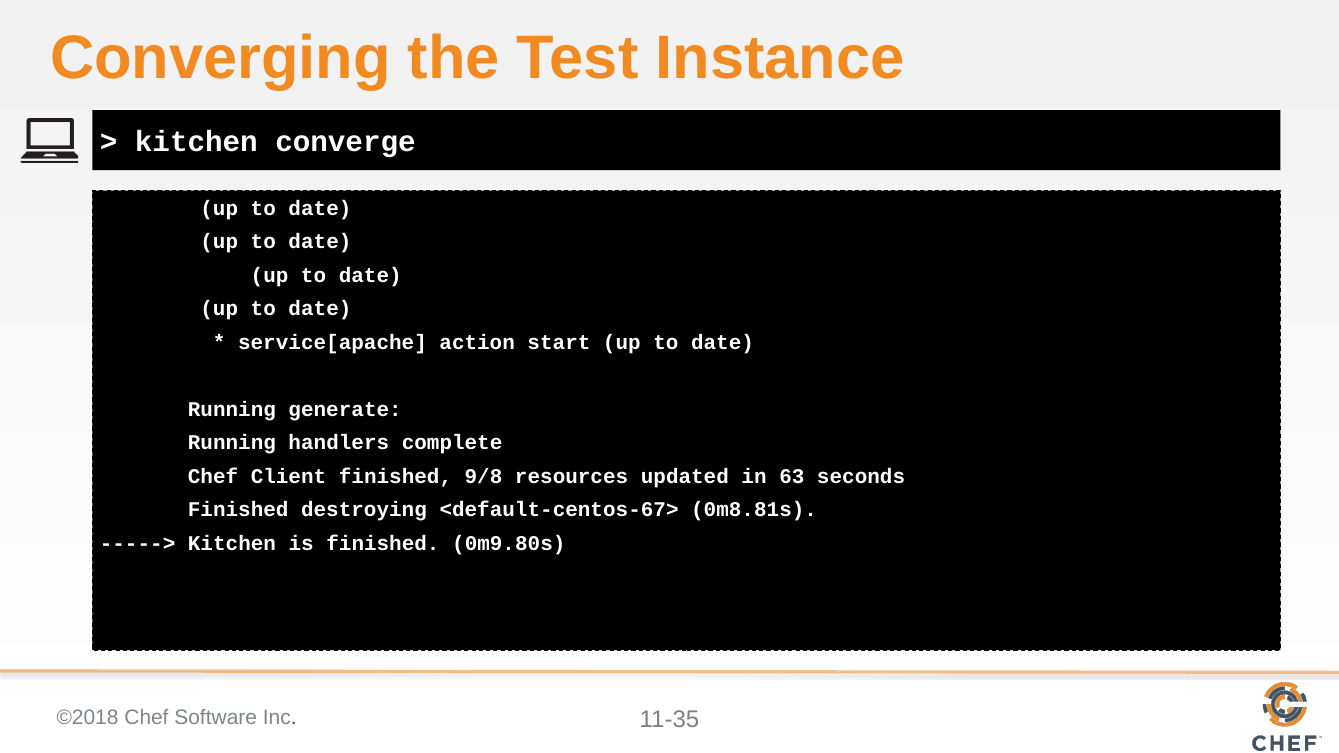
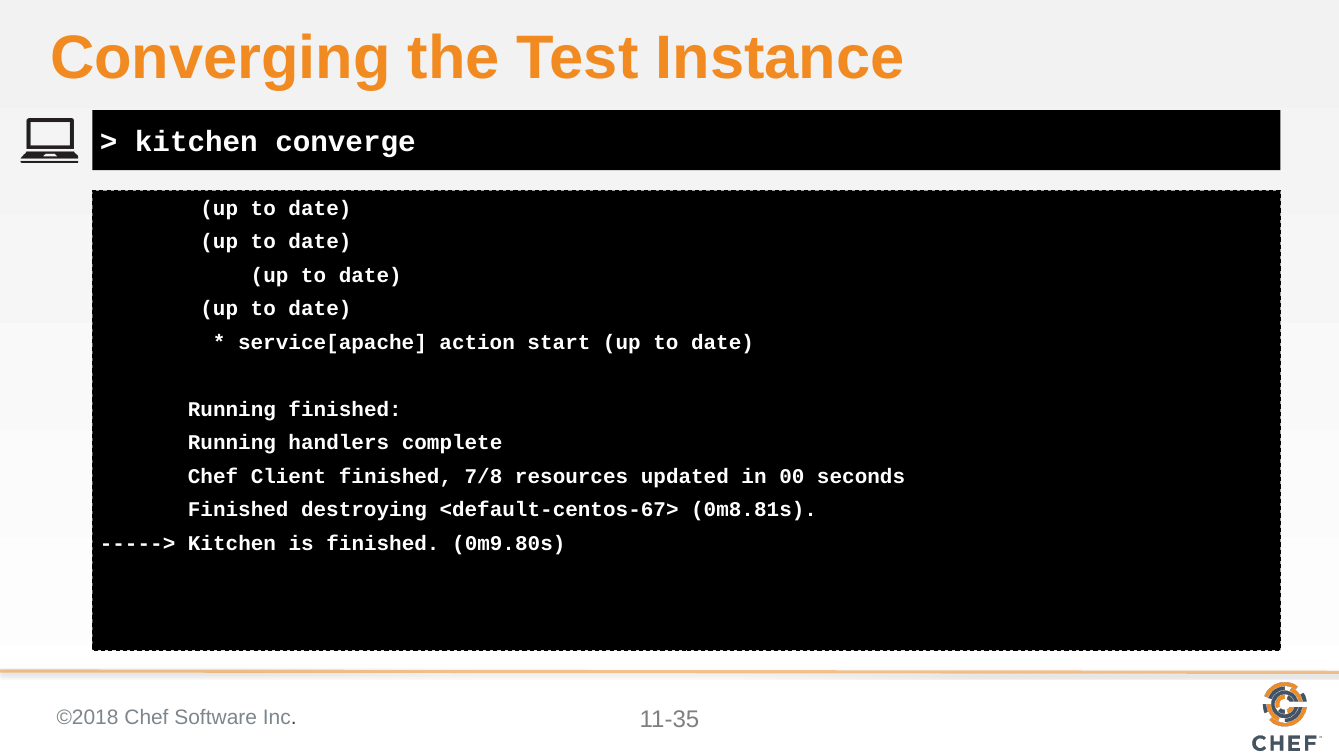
Running generate: generate -> finished
9/8: 9/8 -> 7/8
63: 63 -> 00
